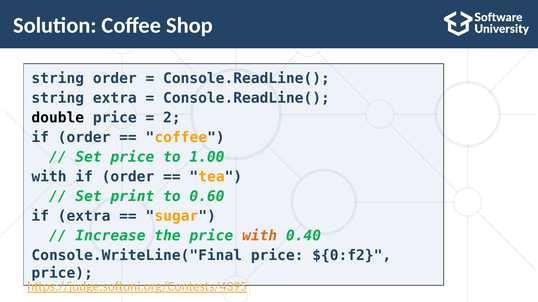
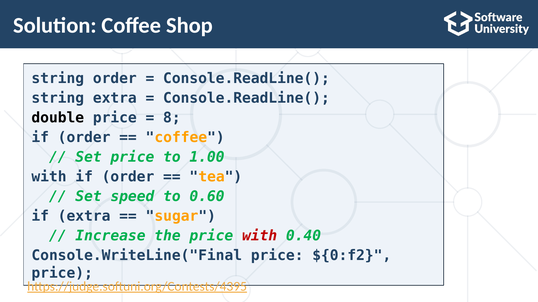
2: 2 -> 8
print: print -> speed
with at (260, 236) colour: orange -> red
